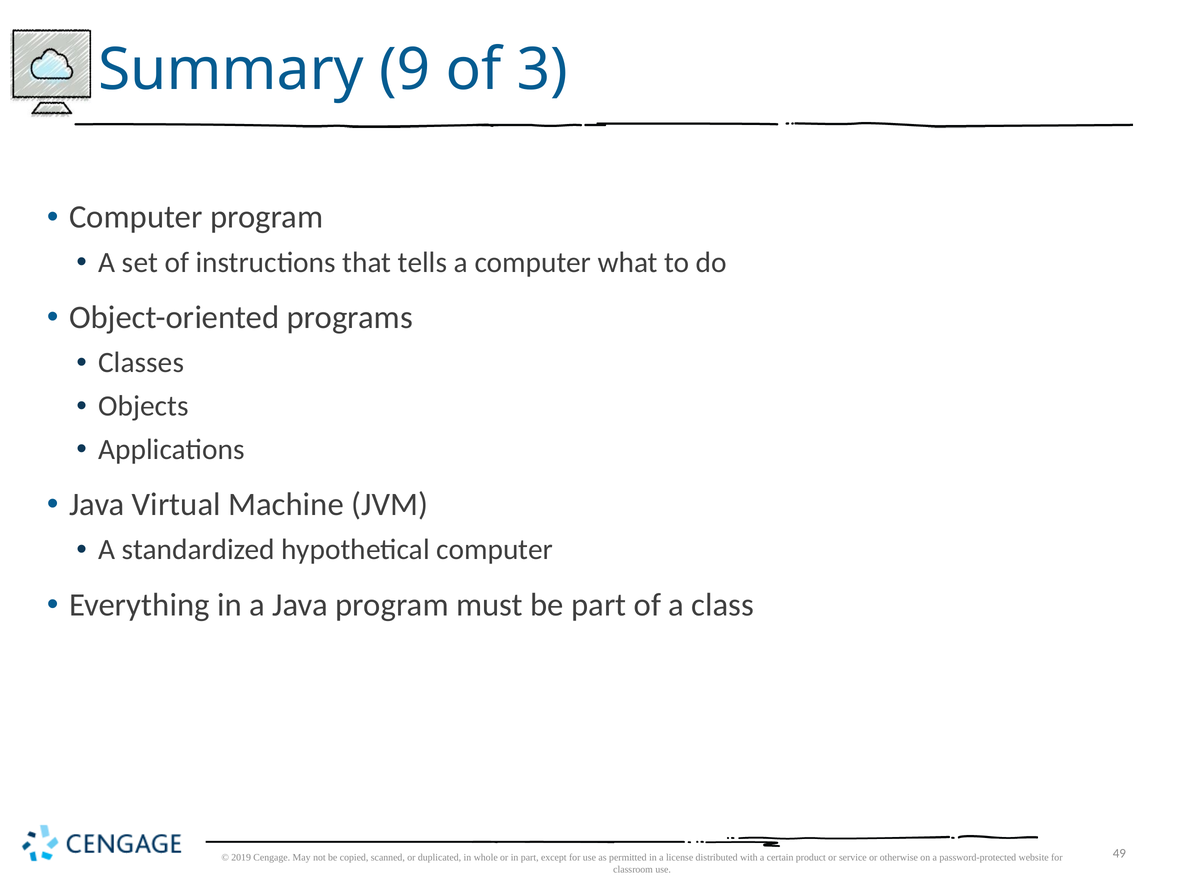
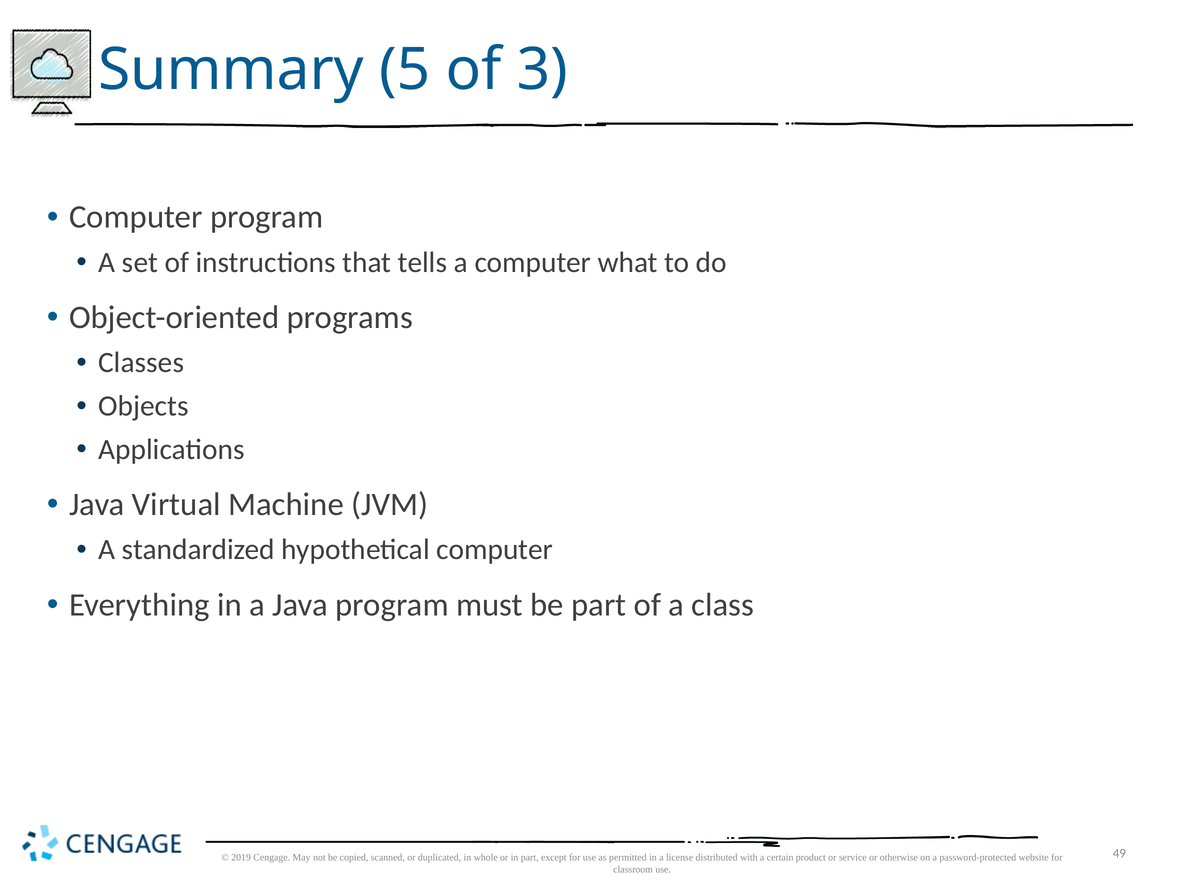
9: 9 -> 5
